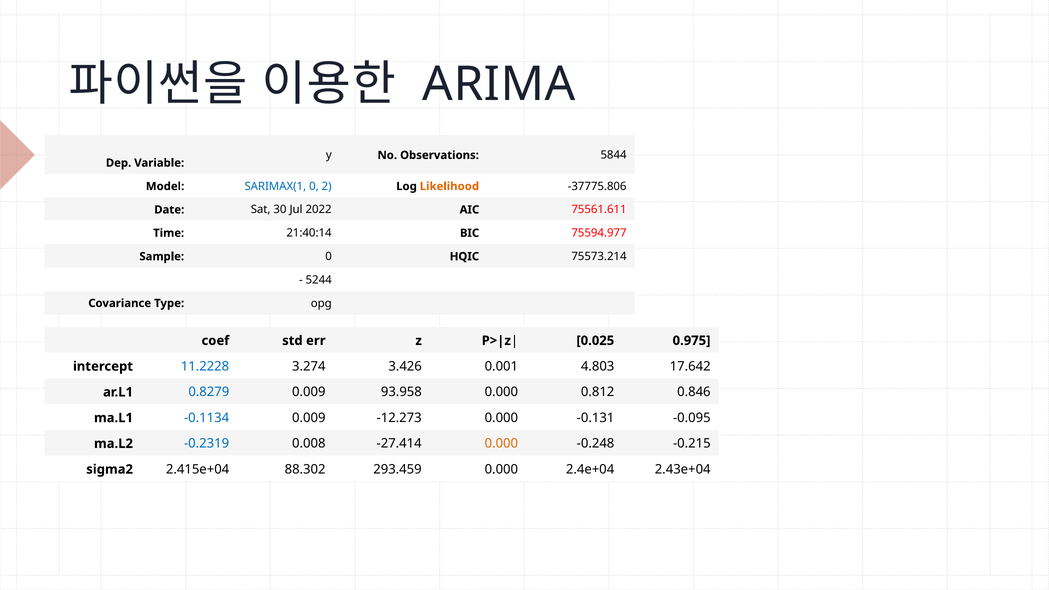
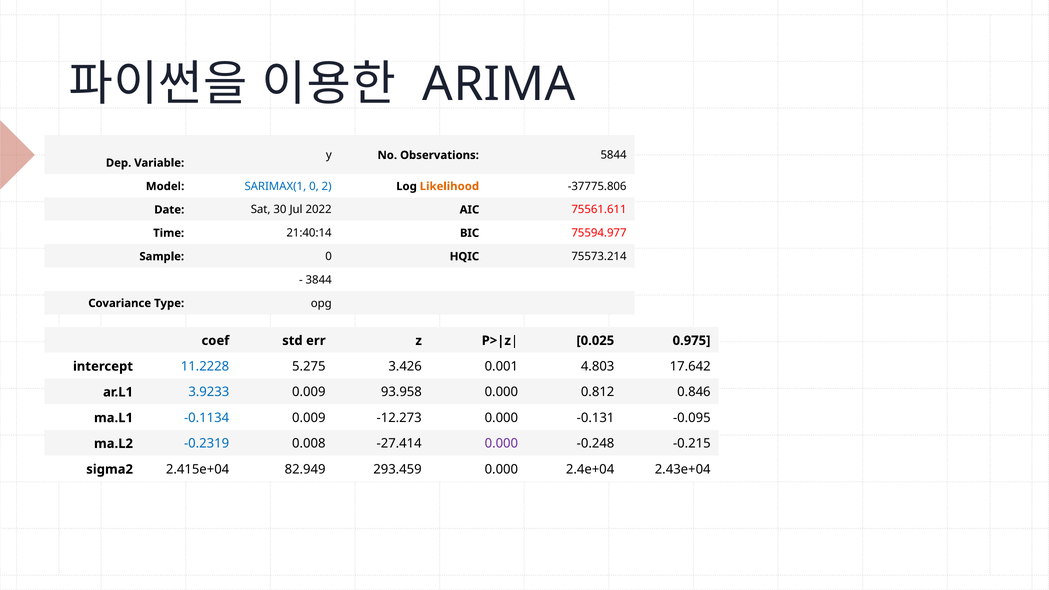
5244: 5244 -> 3844
3.274: 3.274 -> 5.275
0.8279: 0.8279 -> 3.9233
0.000 at (501, 444) colour: orange -> purple
88.302: 88.302 -> 82.949
